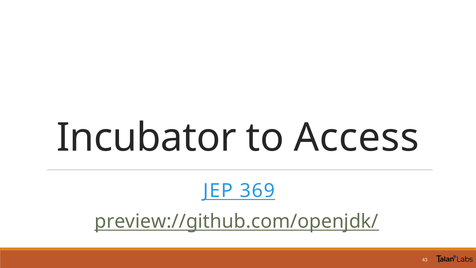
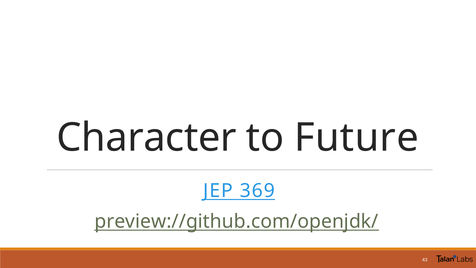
Incubator: Incubator -> Character
Access: Access -> Future
